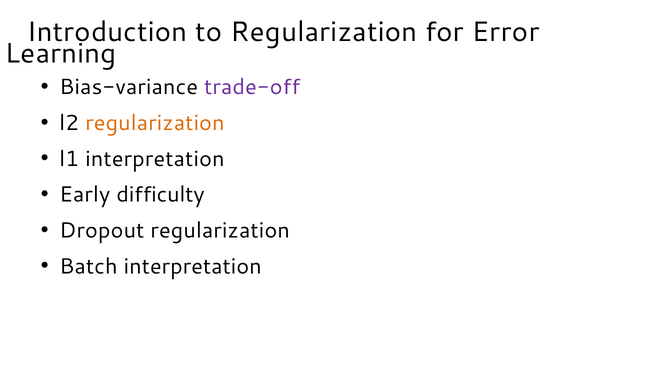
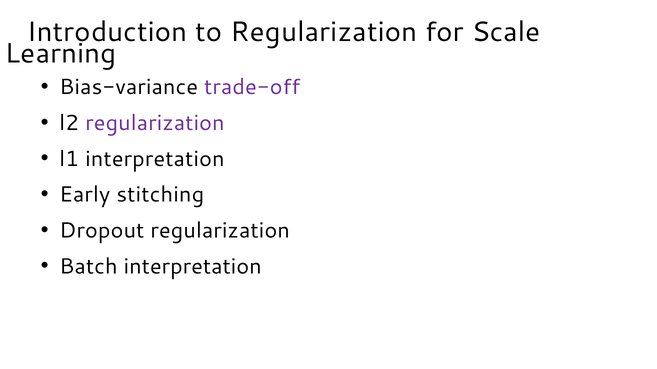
Error: Error -> Scale
regularization at (155, 123) colour: orange -> purple
difficulty: difficulty -> stitching
